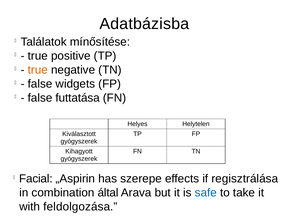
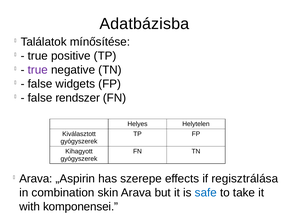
true at (38, 70) colour: orange -> purple
futtatása: futtatása -> rendszer
Facial at (36, 178): Facial -> Arava
által: által -> skin
feldolgozása: feldolgozása -> komponensei
